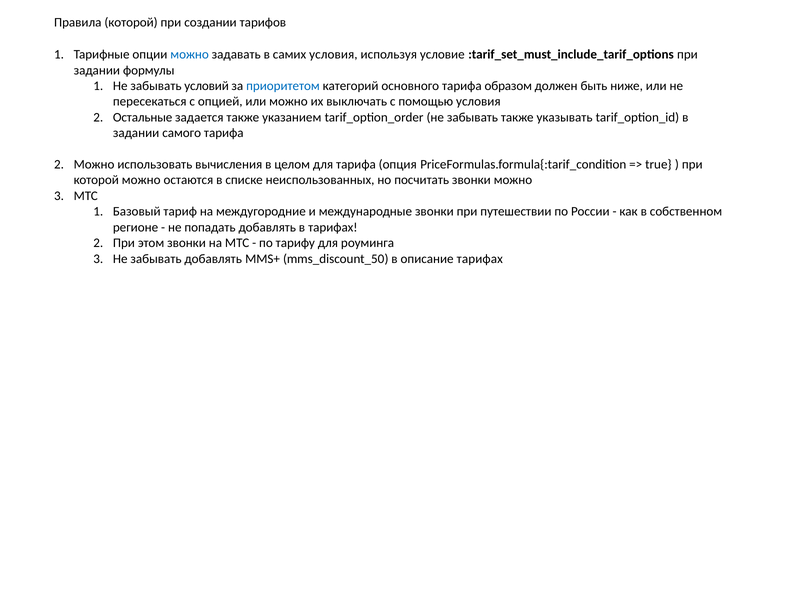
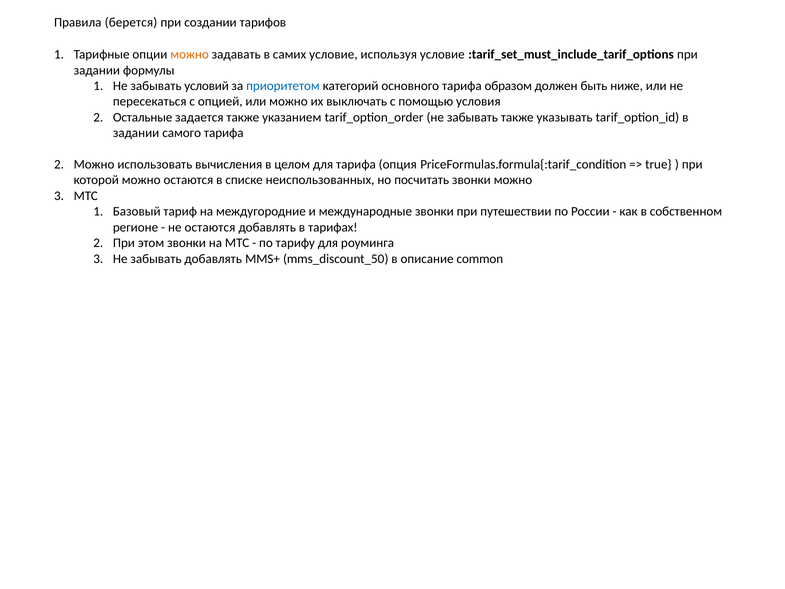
Правила которой: которой -> берется
можно at (190, 54) colour: blue -> orange
самих условия: условия -> условие
не попадать: попадать -> остаются
описание тарифах: тарифах -> common
